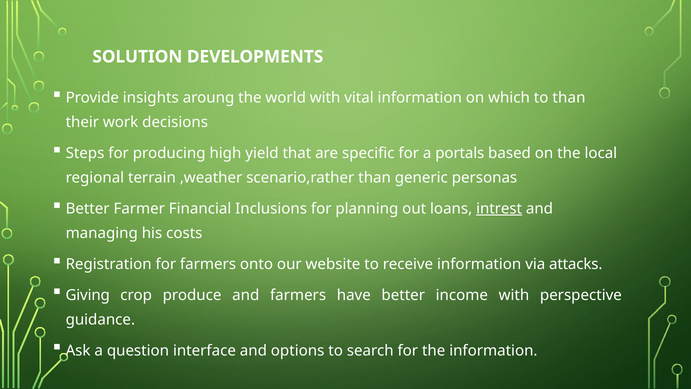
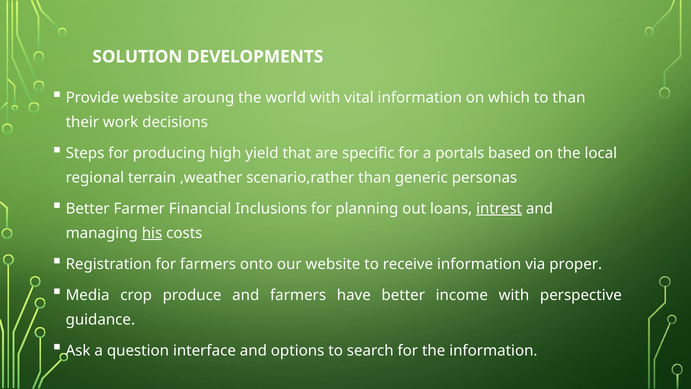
Provide insights: insights -> website
his underline: none -> present
attacks: attacks -> proper
Giving: Giving -> Media
